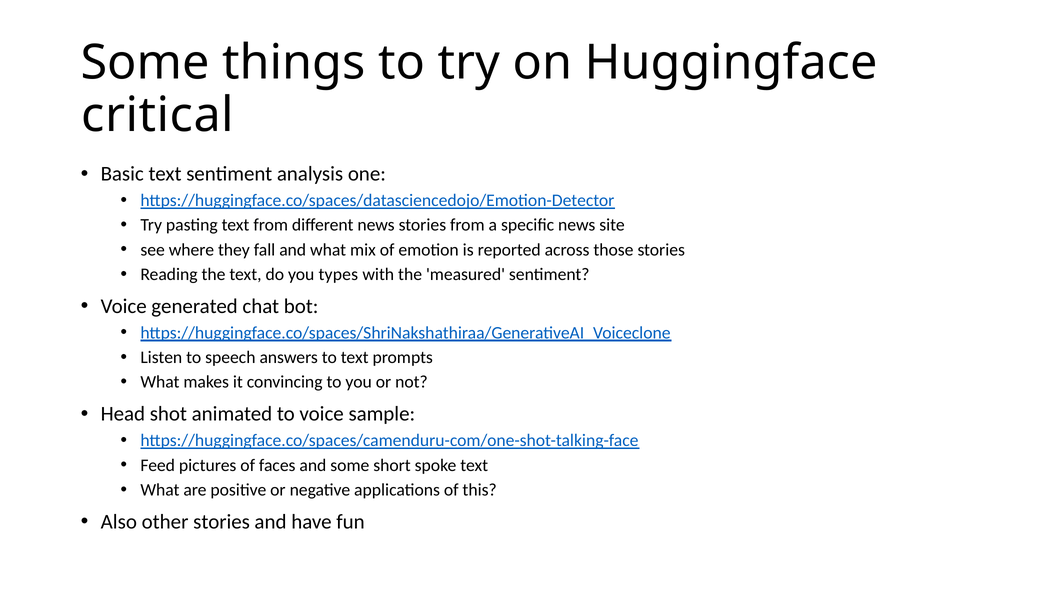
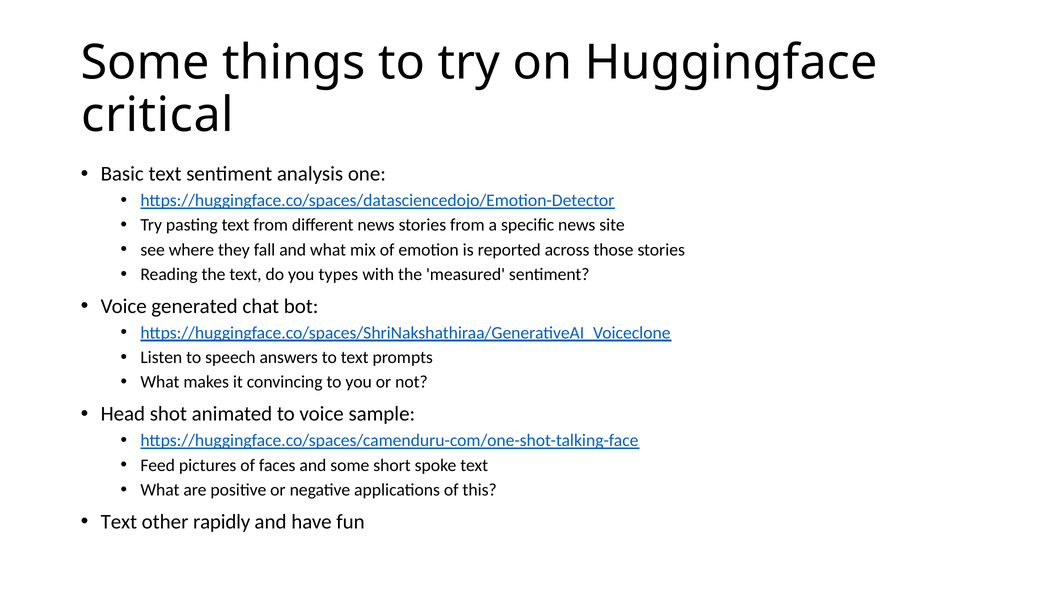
Also at (119, 522): Also -> Text
other stories: stories -> rapidly
